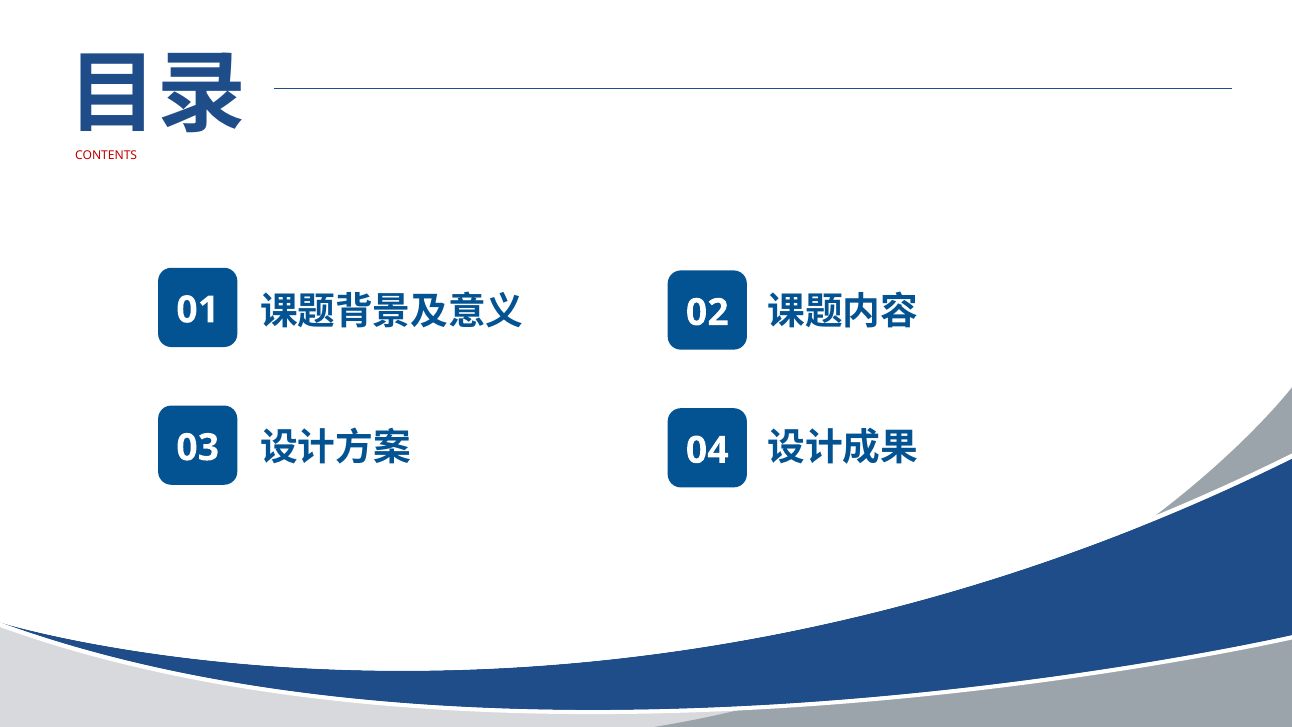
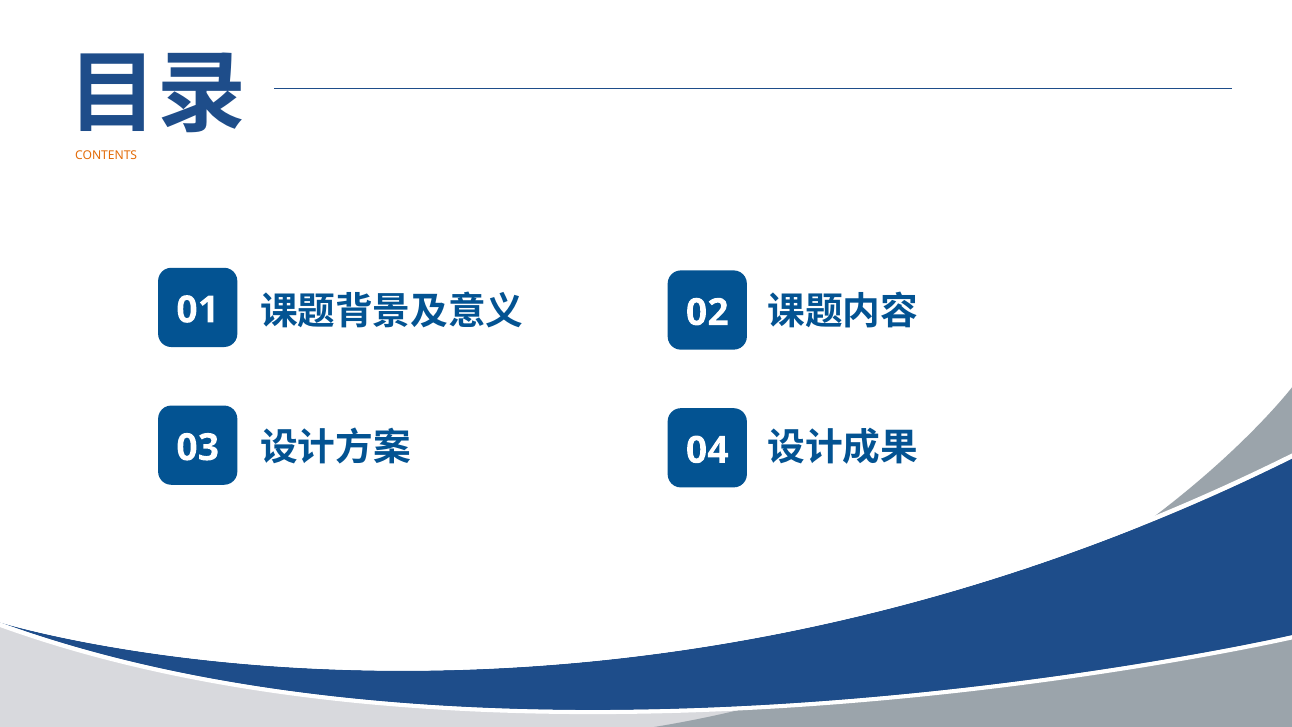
CONTENTS colour: red -> orange
